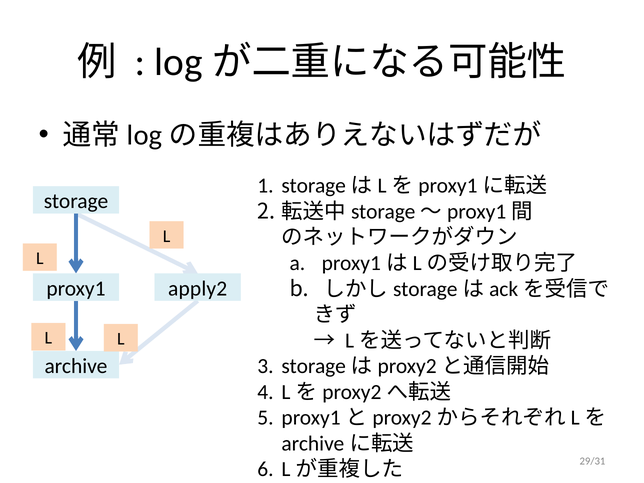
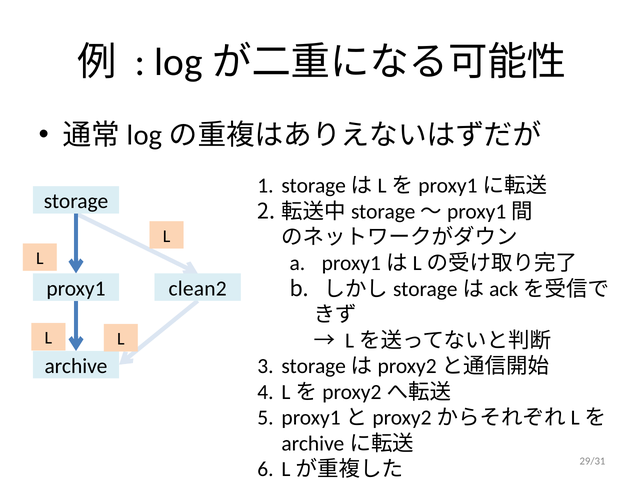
apply2: apply2 -> clean2
